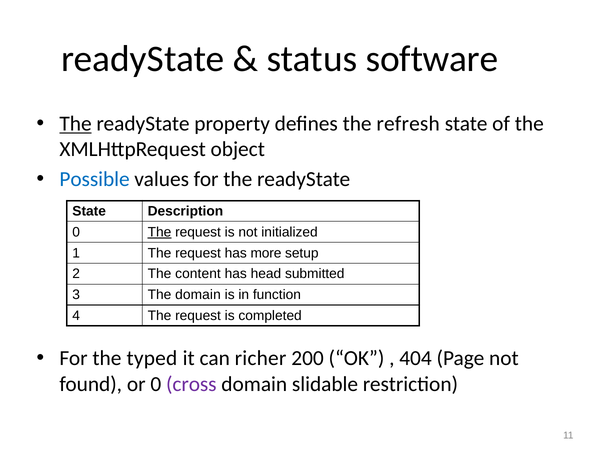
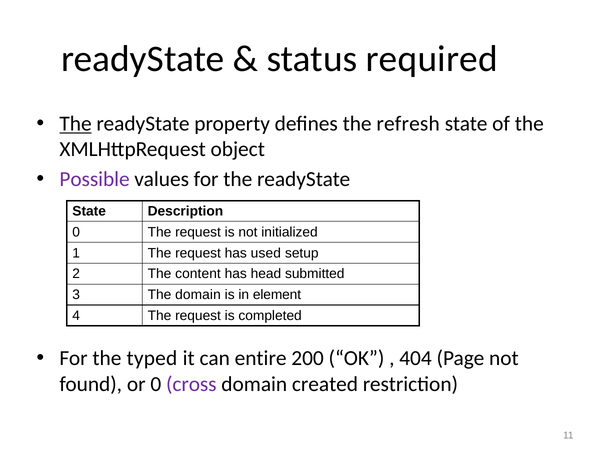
software: software -> required
Possible colour: blue -> purple
The at (160, 232) underline: present -> none
more: more -> used
function: function -> element
richer: richer -> entire
slidable: slidable -> created
